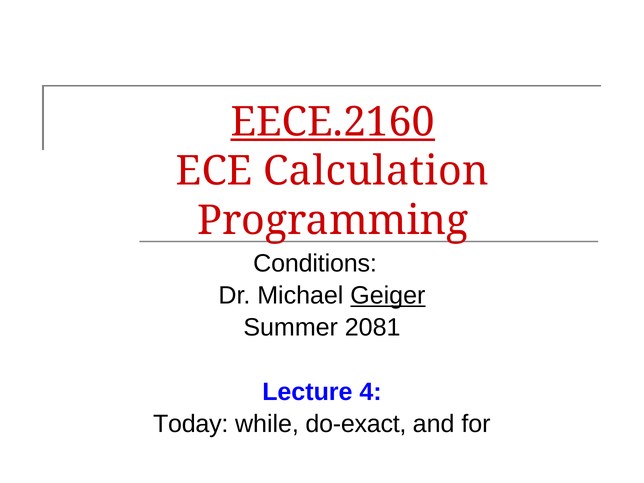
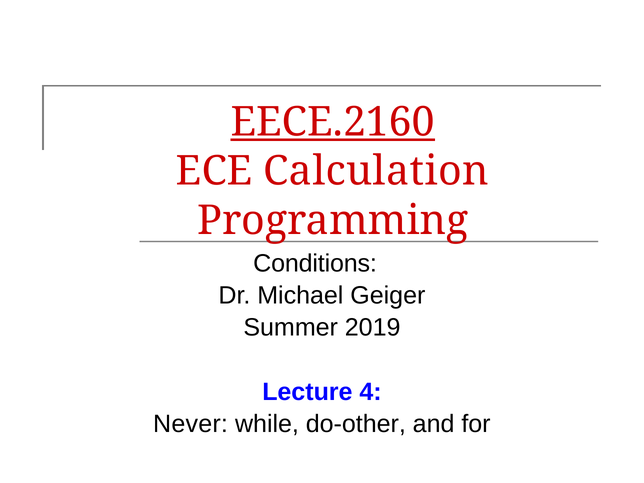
Geiger underline: present -> none
2081: 2081 -> 2019
Today: Today -> Never
do-exact: do-exact -> do-other
